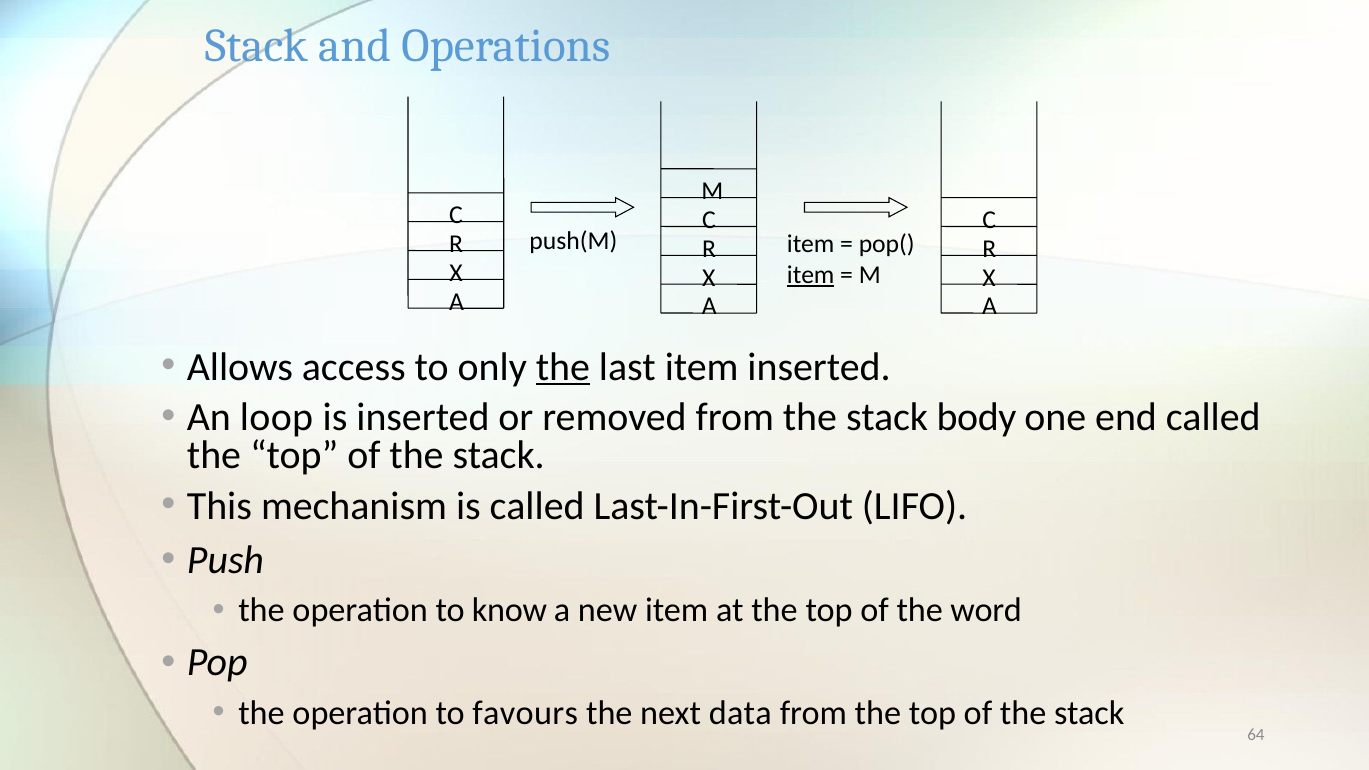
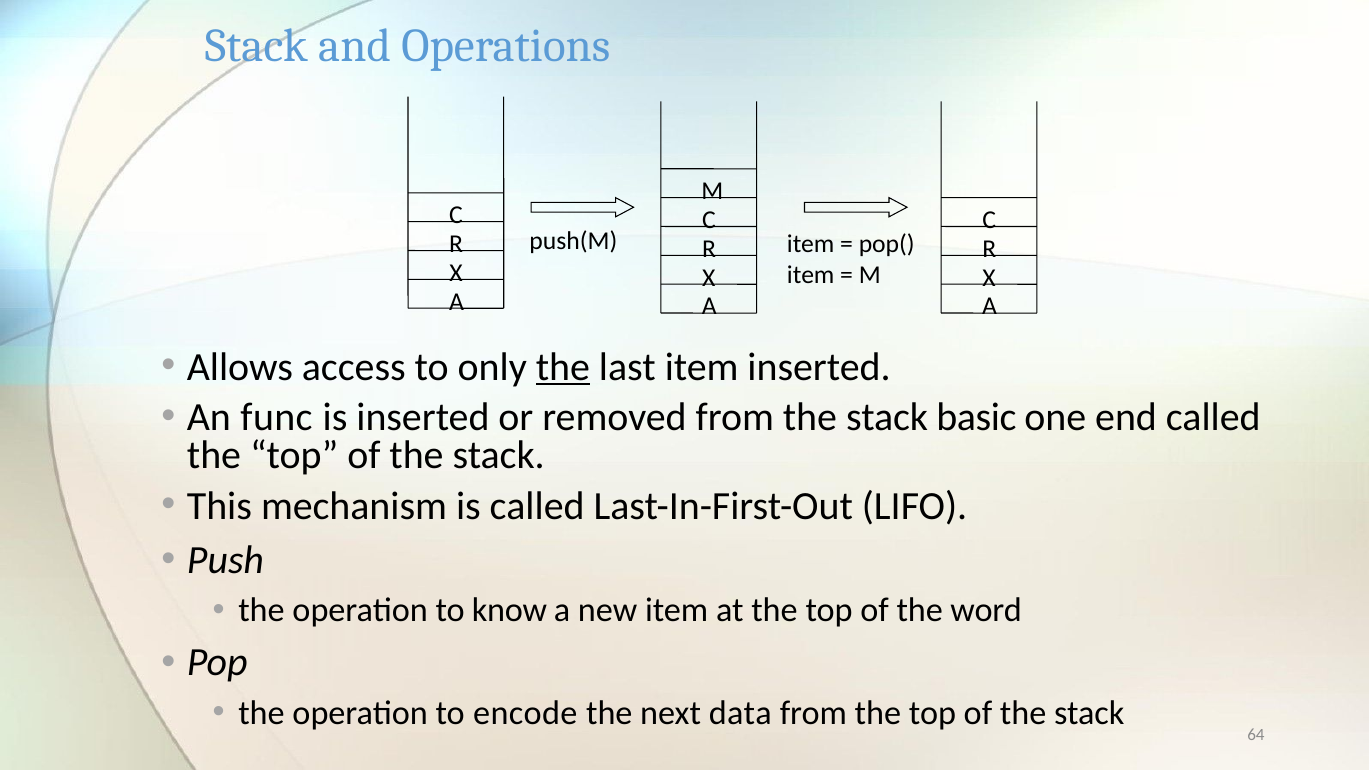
item at (811, 275) underline: present -> none
loop: loop -> func
body: body -> basic
favours: favours -> encode
